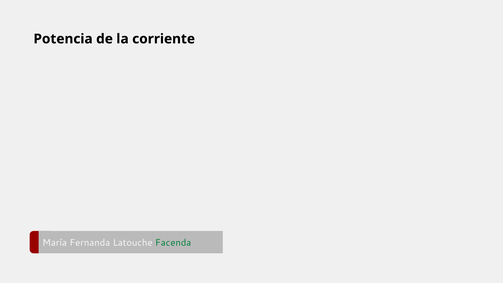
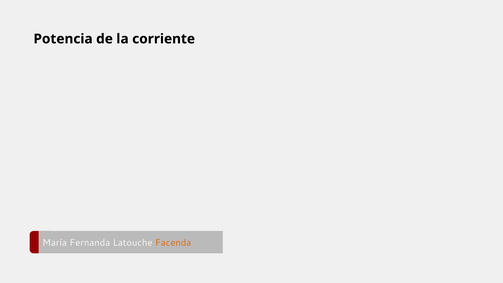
Facenda colour: green -> orange
